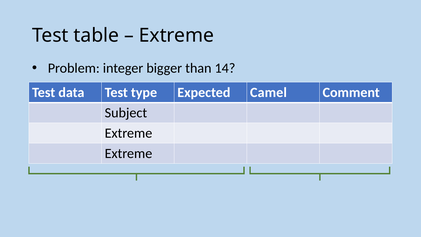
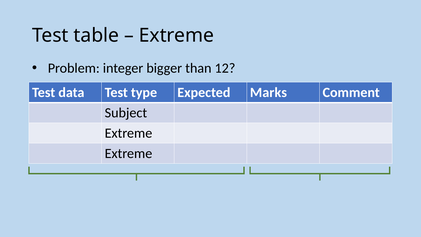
14: 14 -> 12
Camel: Camel -> Marks
